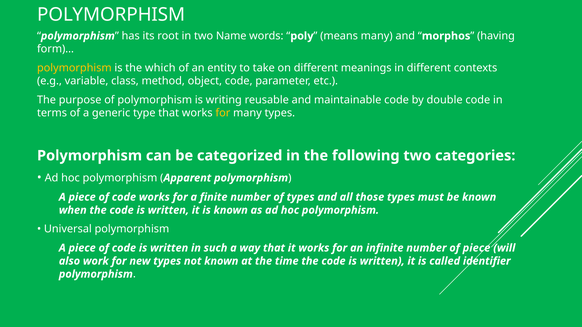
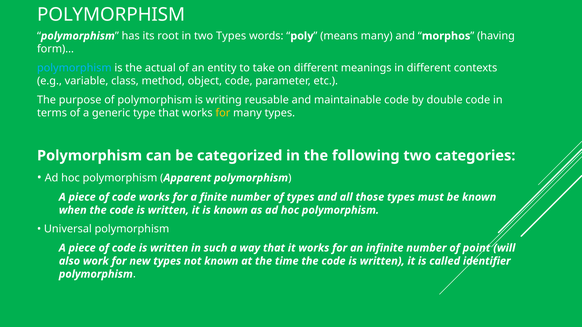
two Name: Name -> Types
polymorphism at (74, 68) colour: yellow -> light blue
which: which -> actual
of piece: piece -> point
